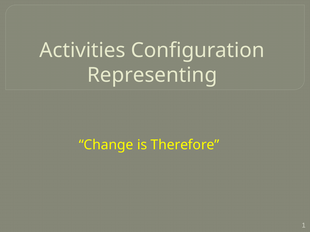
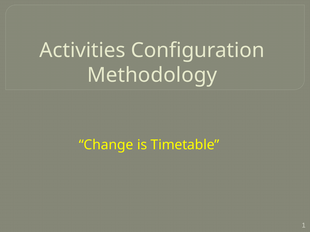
Representing: Representing -> Methodology
Therefore: Therefore -> Timetable
